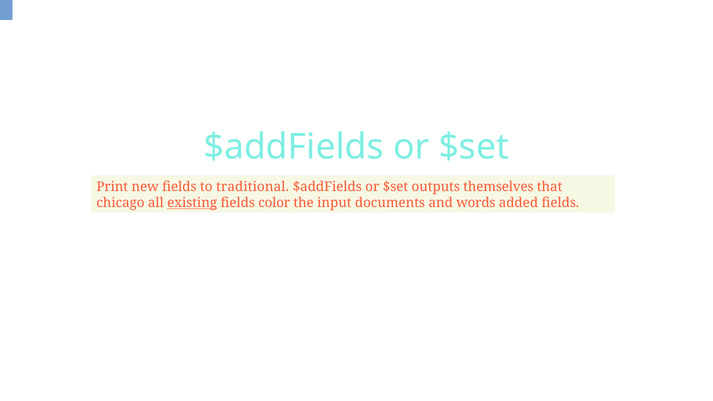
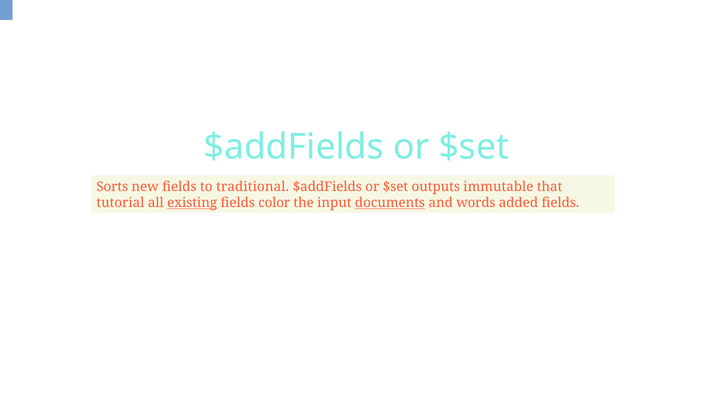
Print: Print -> Sorts
themselves: themselves -> immutable
chicago: chicago -> tutorial
documents underline: none -> present
